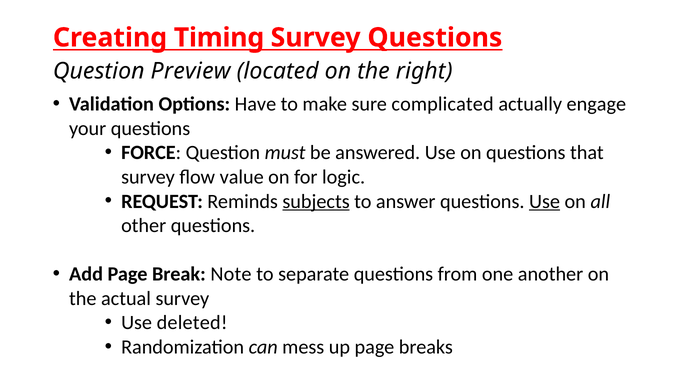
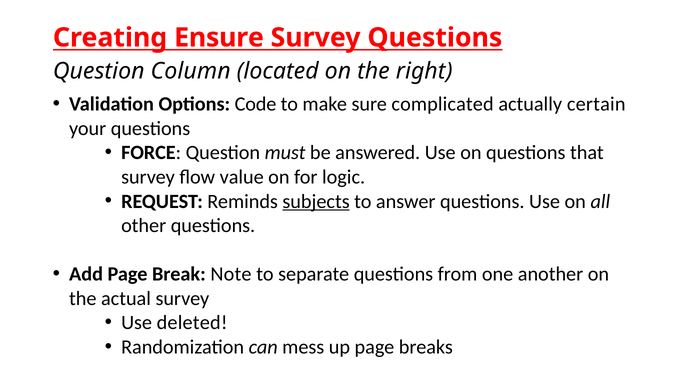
Timing: Timing -> Ensure
Preview: Preview -> Column
Have: Have -> Code
engage: engage -> certain
Use at (545, 202) underline: present -> none
